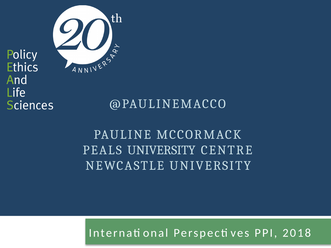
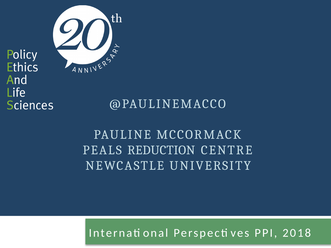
PEALS UNIVERSITY: UNIVERSITY -> REDUCTION
